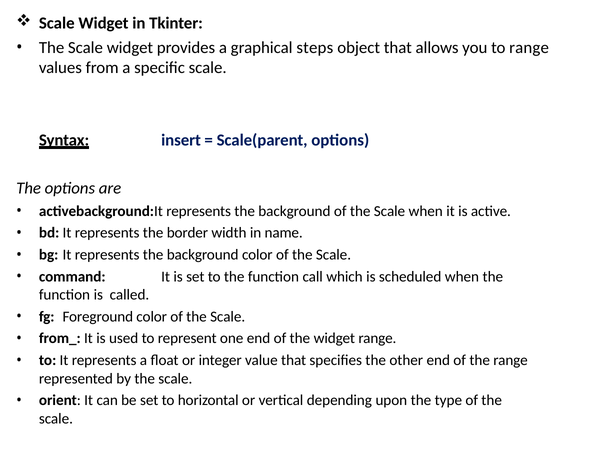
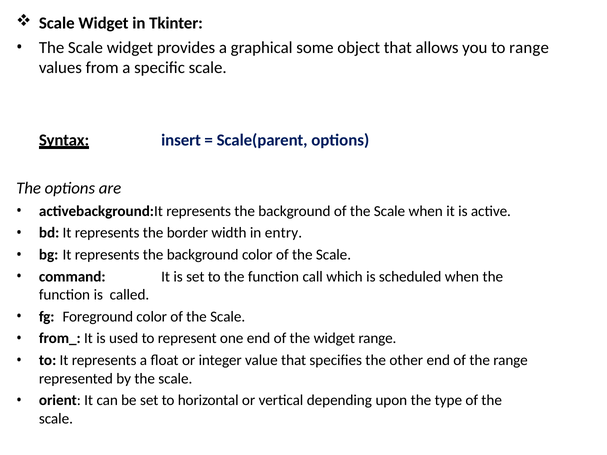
steps: steps -> some
name: name -> entry
